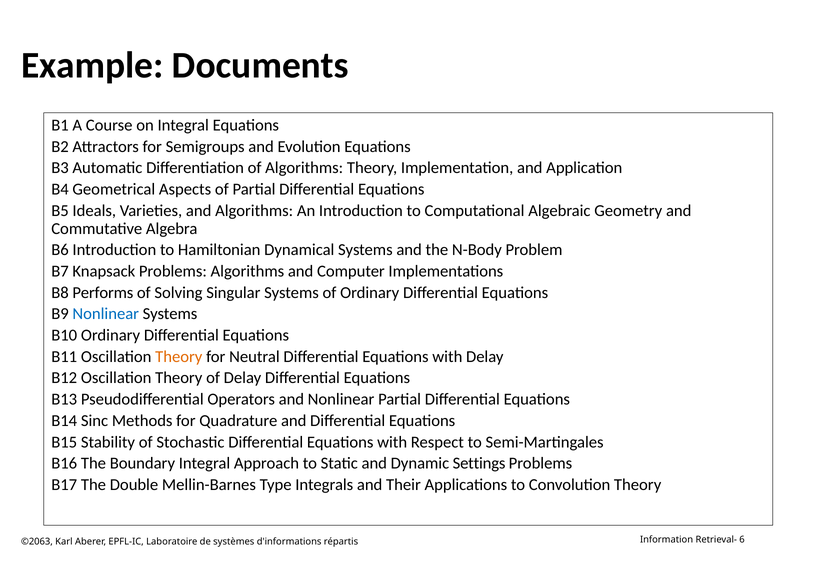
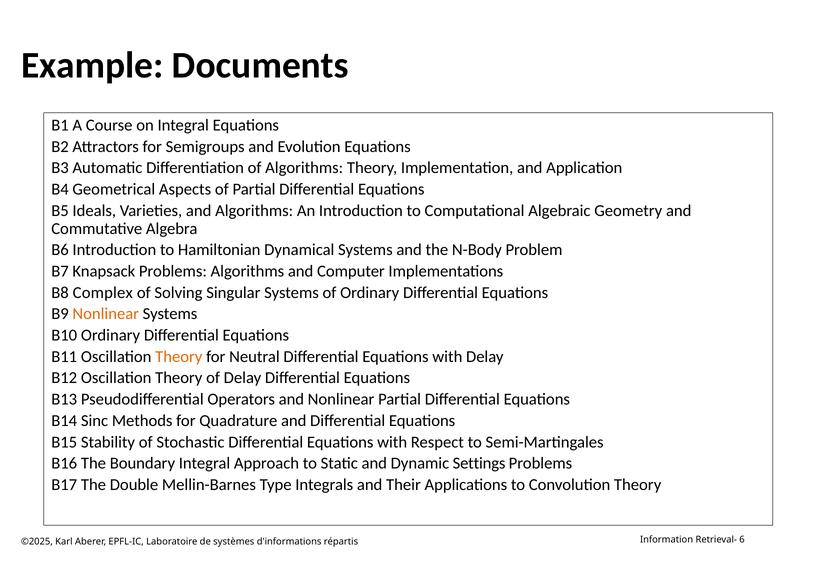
Performs: Performs -> Complex
Nonlinear at (106, 314) colour: blue -> orange
©2063: ©2063 -> ©2025
